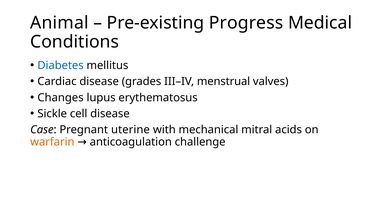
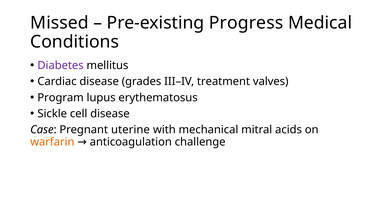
Animal: Animal -> Missed
Diabetes colour: blue -> purple
menstrual: menstrual -> treatment
Changes: Changes -> Program
